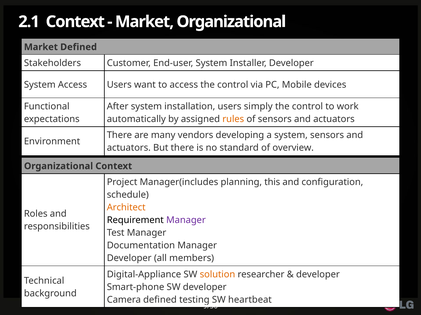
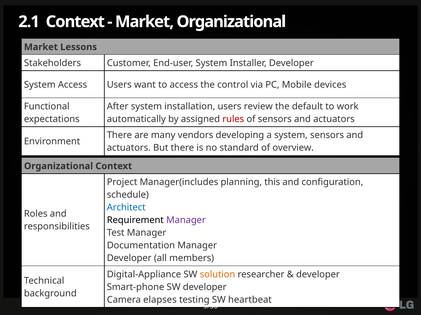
Market Defined: Defined -> Lessons
simply: simply -> review
control at (307, 107): control -> default
rules colour: orange -> red
Architect colour: orange -> blue
Camera defined: defined -> elapses
